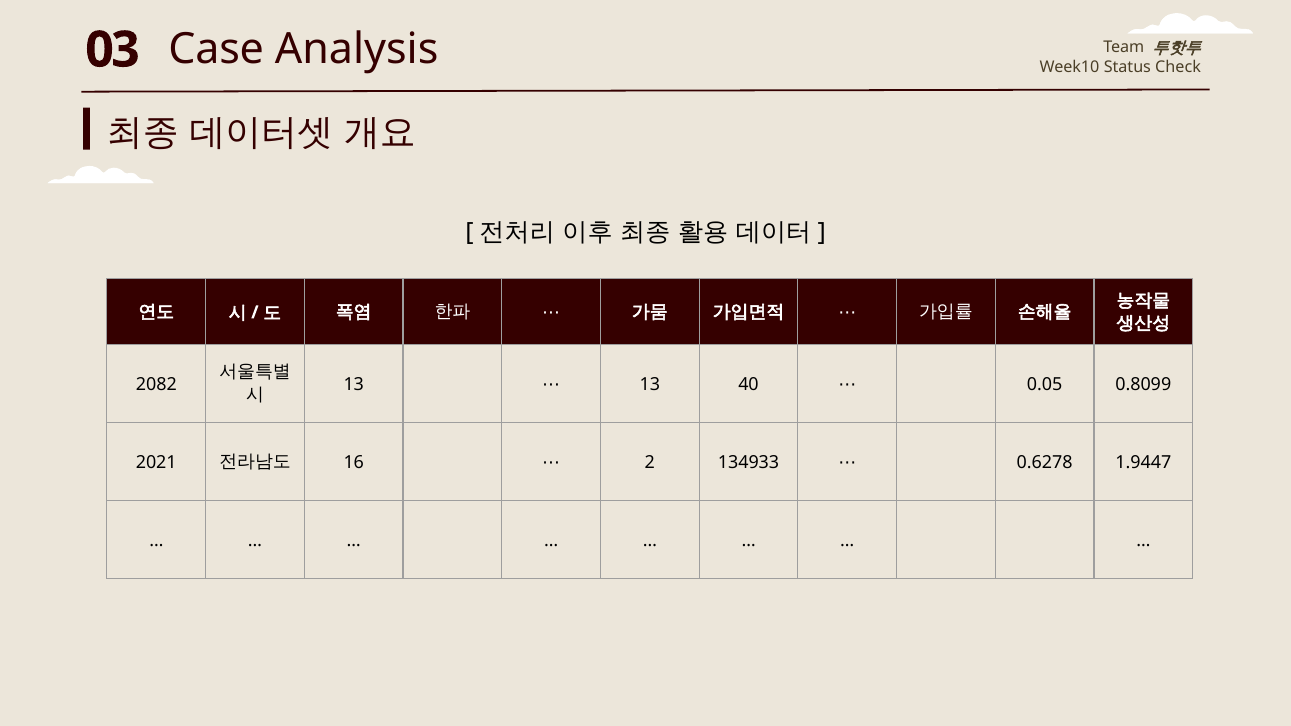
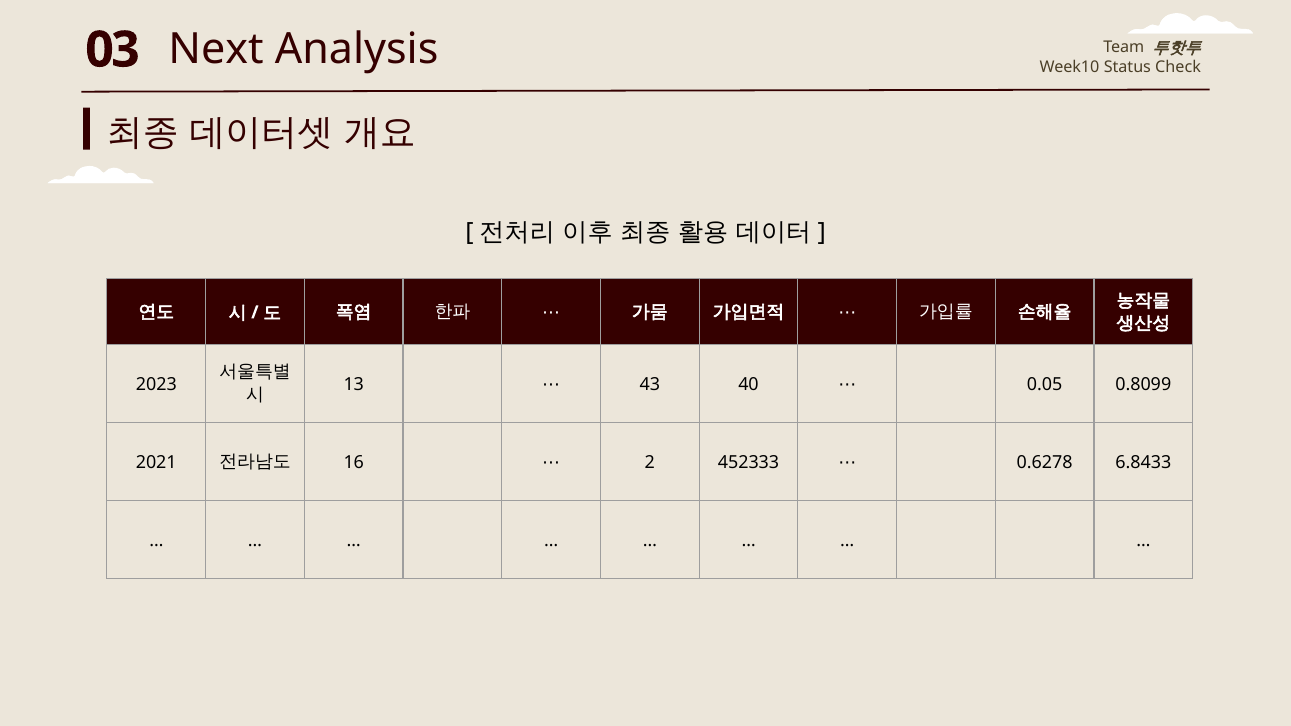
Case: Case -> Next
2082: 2082 -> 2023
13 at (650, 384): 13 -> 43
134933: 134933 -> 452333
1.9447: 1.9447 -> 6.8433
